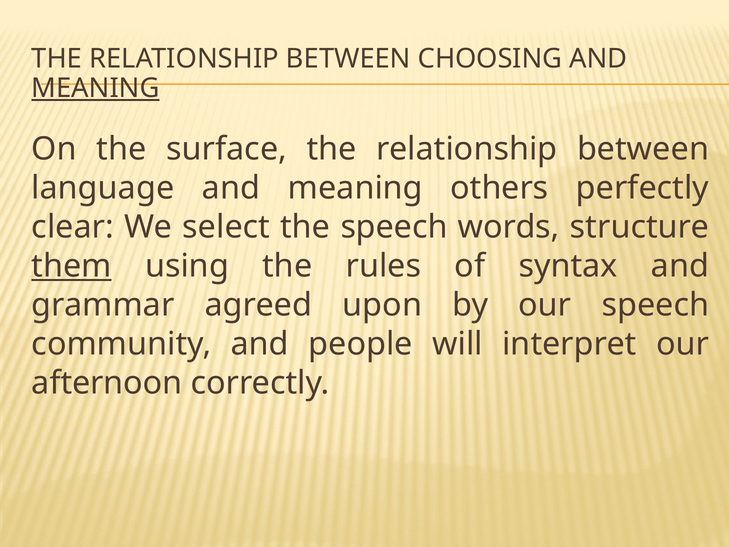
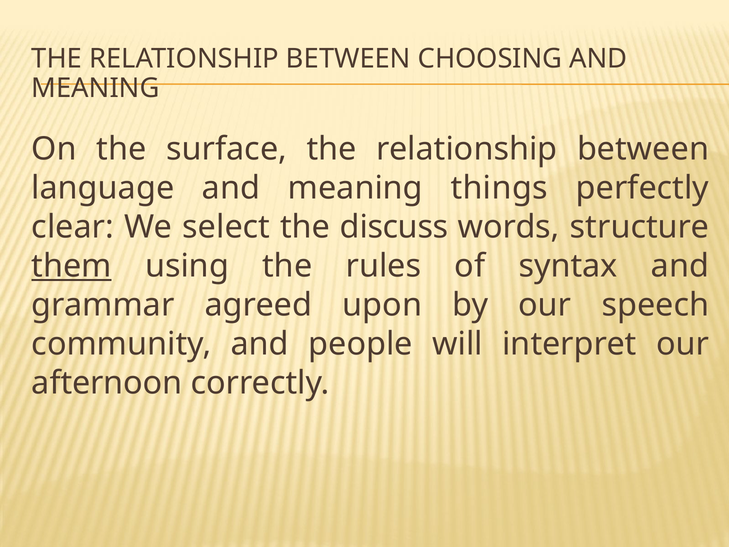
MEANING at (96, 88) underline: present -> none
others: others -> things
the speech: speech -> discuss
